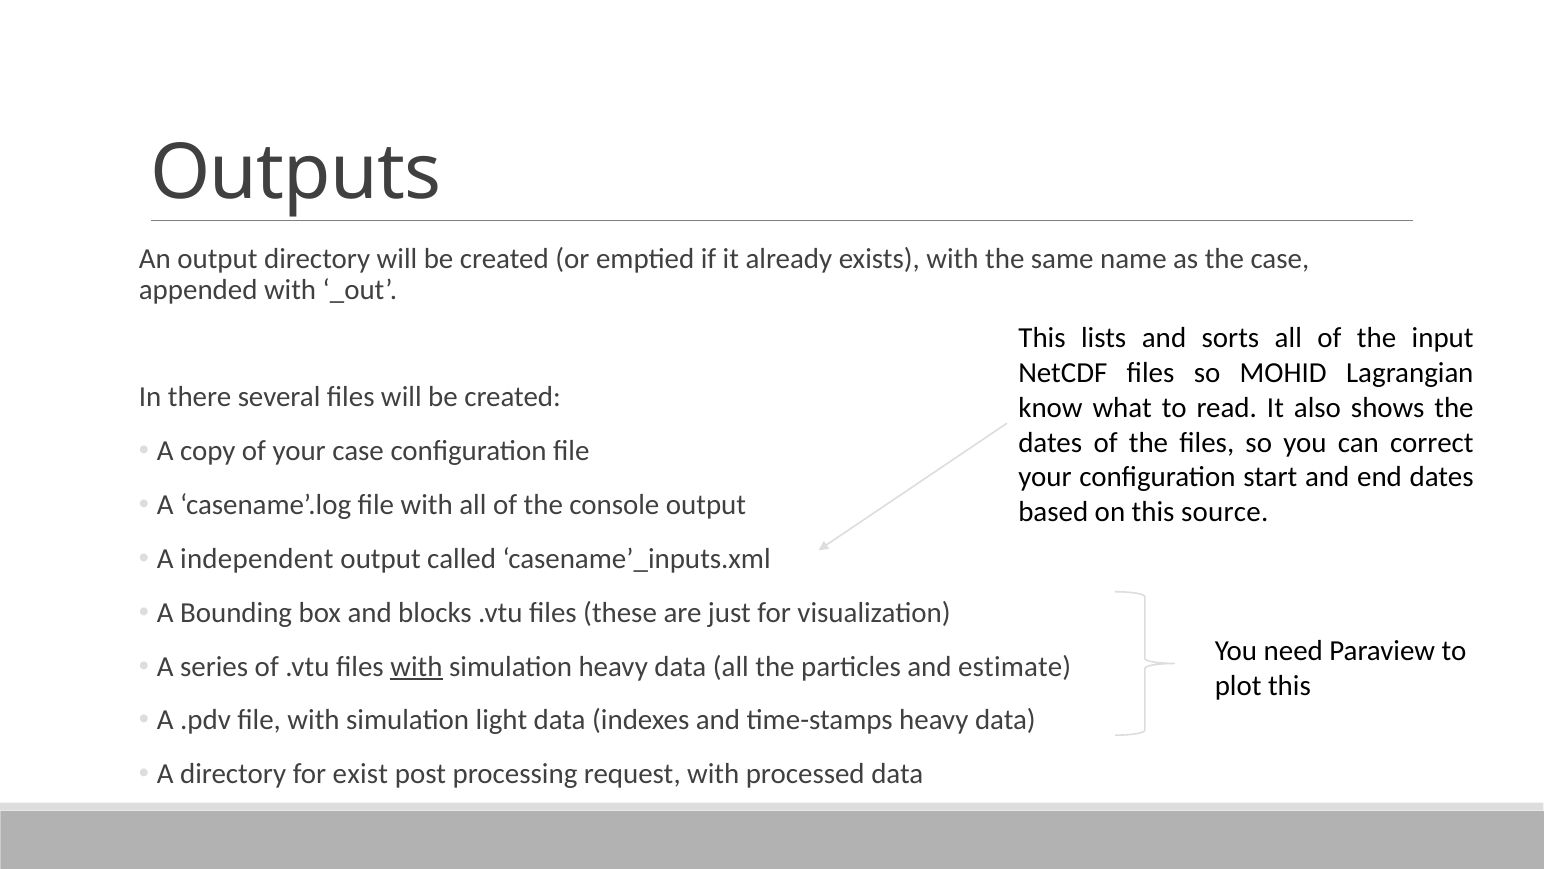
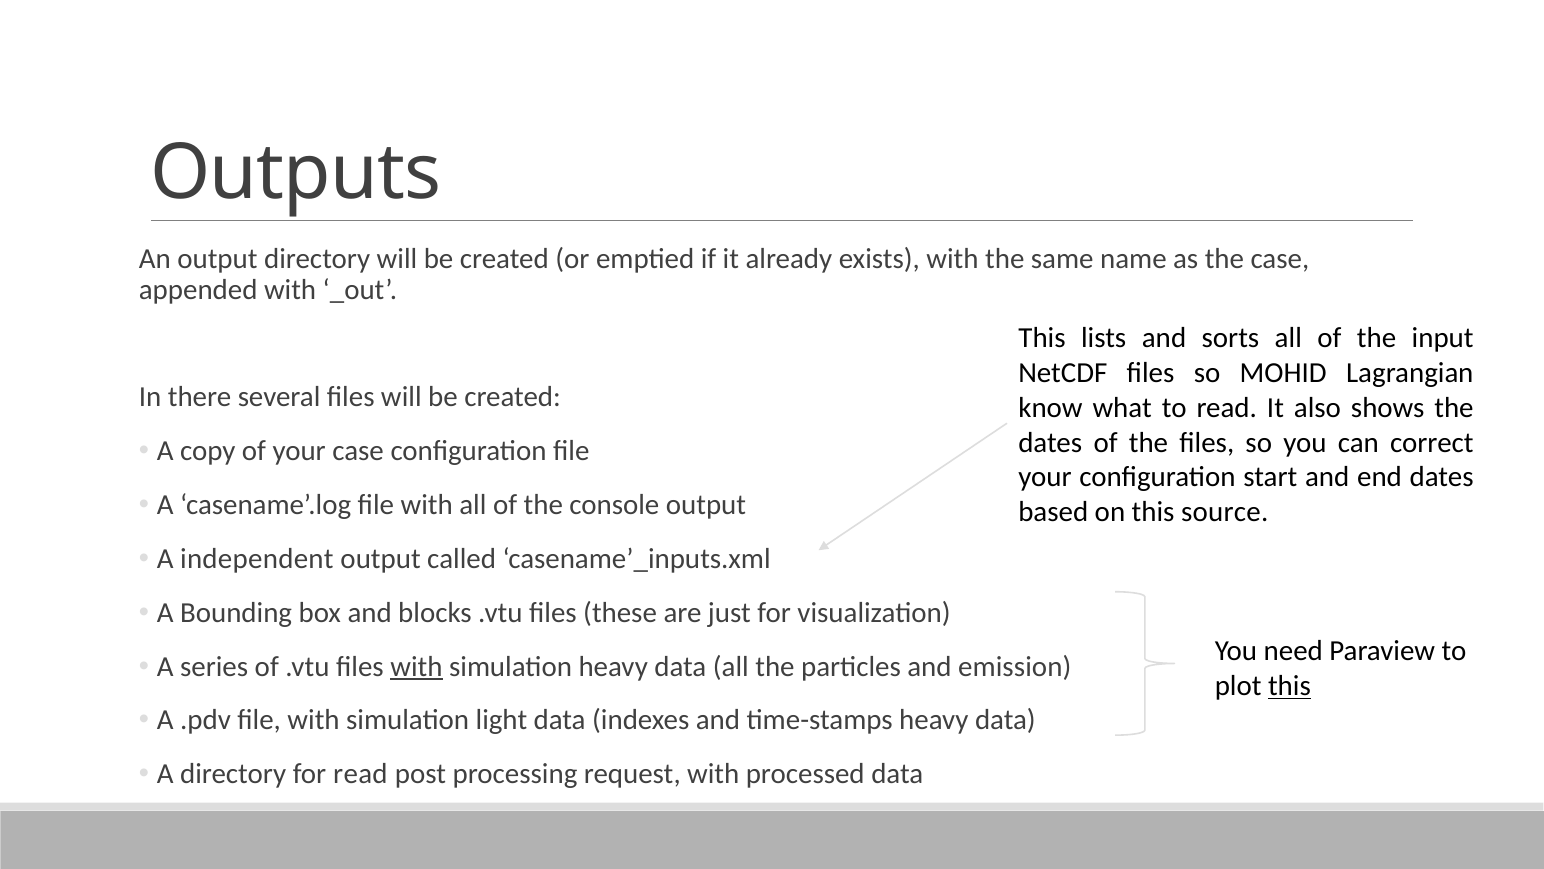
estimate: estimate -> emission
this at (1289, 686) underline: none -> present
for exist: exist -> read
